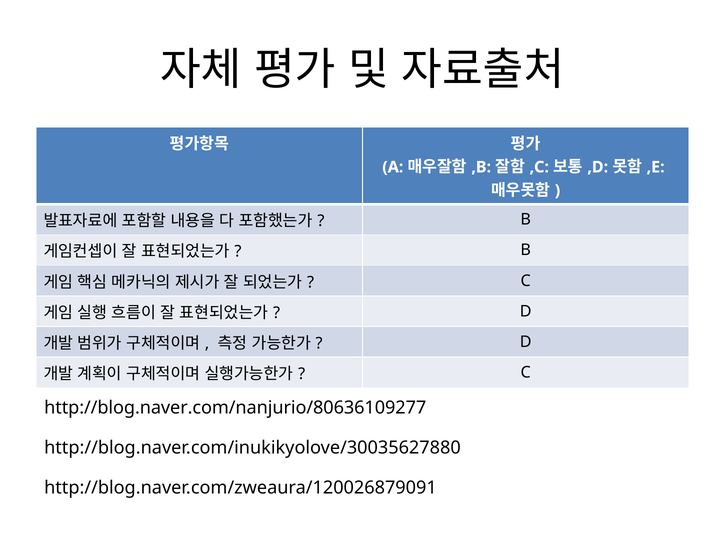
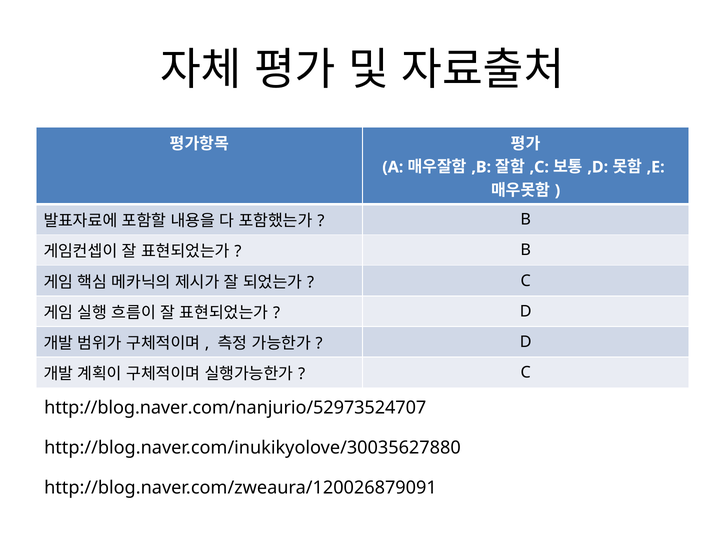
http://blog.naver.com/nanjurio/80636109277: http://blog.naver.com/nanjurio/80636109277 -> http://blog.naver.com/nanjurio/52973524707
